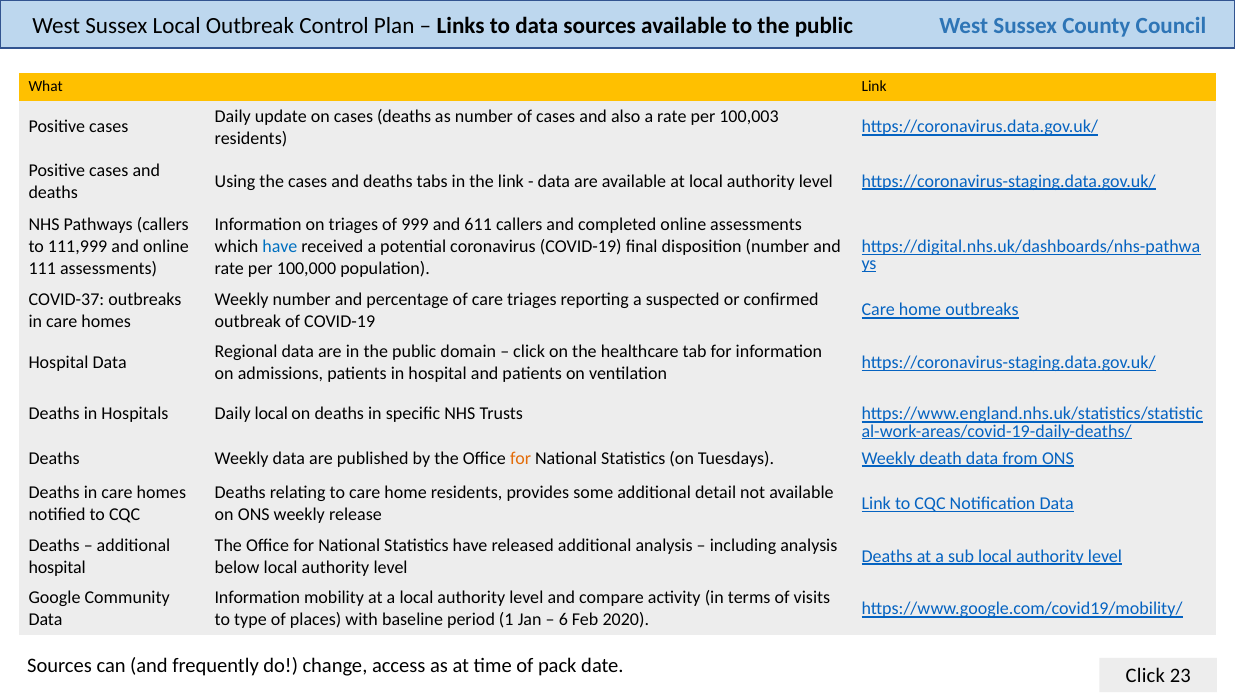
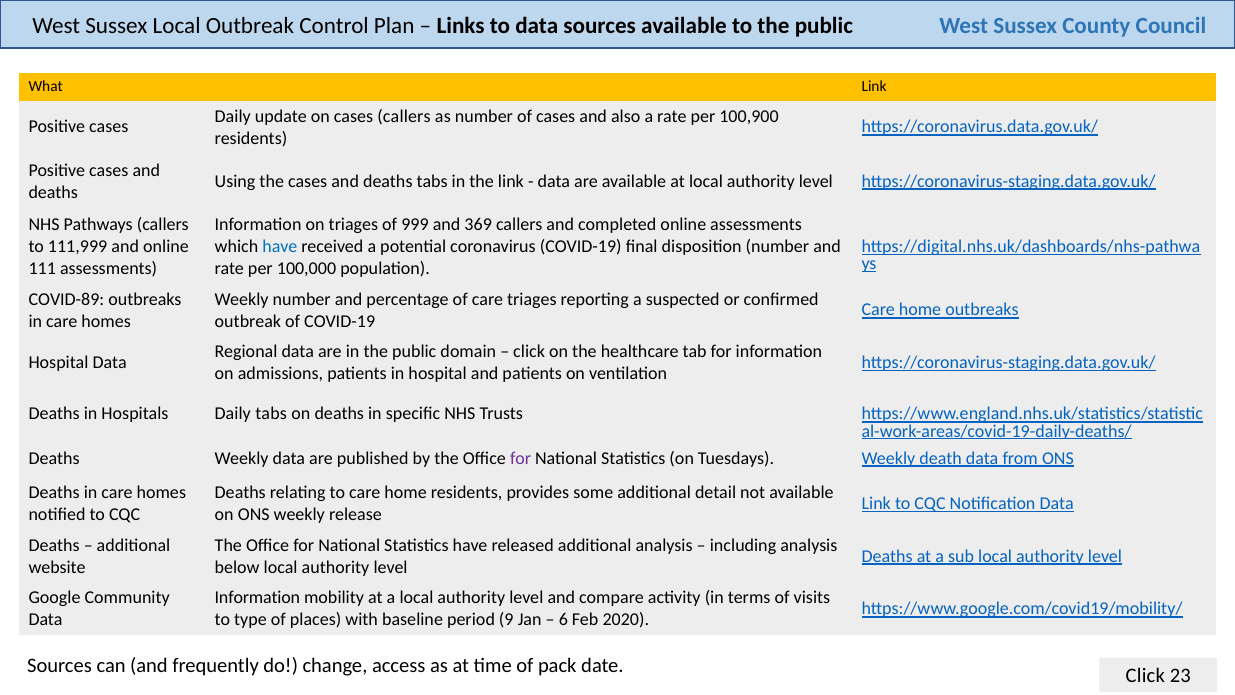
cases deaths: deaths -> callers
100,003: 100,003 -> 100,900
611: 611 -> 369
COVID-37: COVID-37 -> COVID-89
Daily local: local -> tabs
for at (521, 458) colour: orange -> purple
hospital at (57, 567): hospital -> website
1: 1 -> 9
